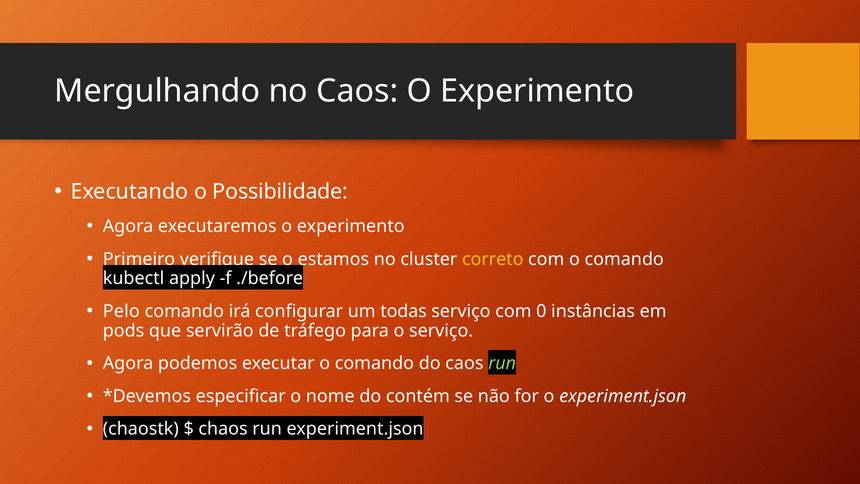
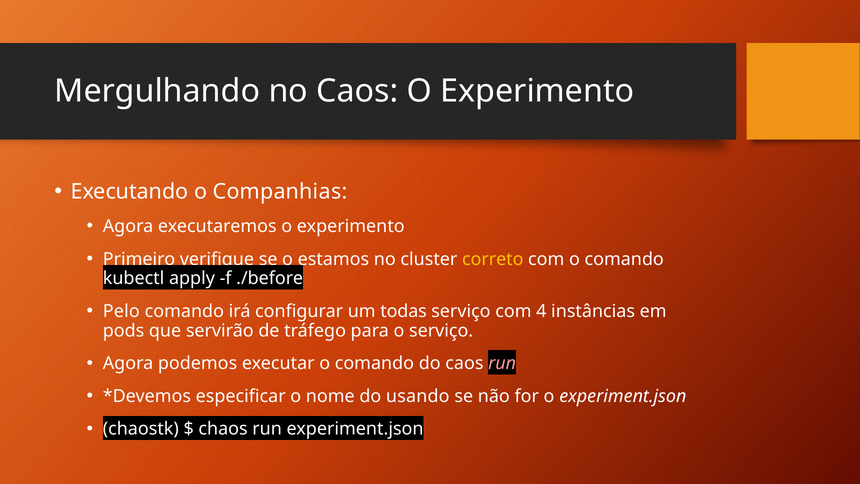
Possibilidade: Possibilidade -> Companhias
0: 0 -> 4
run at (502, 363) colour: light green -> pink
contém: contém -> usando
